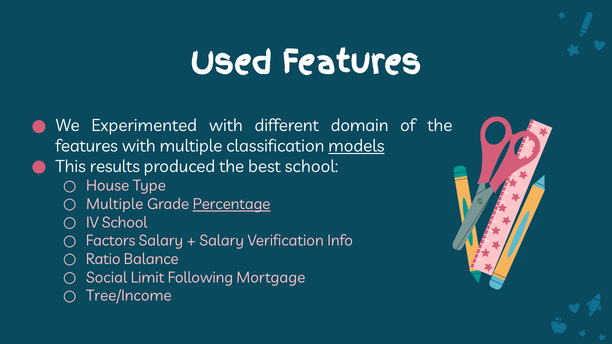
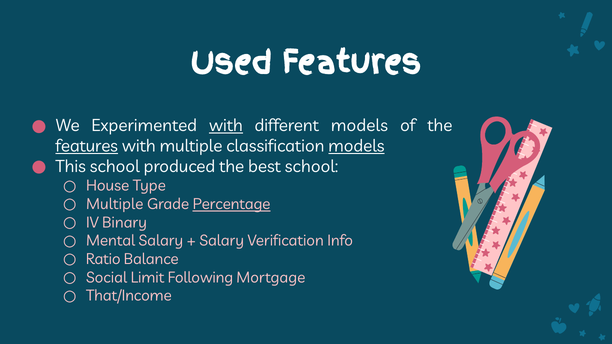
with at (226, 126) underline: none -> present
different domain: domain -> models
features at (87, 146) underline: none -> present
This results: results -> school
IV School: School -> Binary
Factors: Factors -> Mental
Tree/Income: Tree/Income -> That/Income
